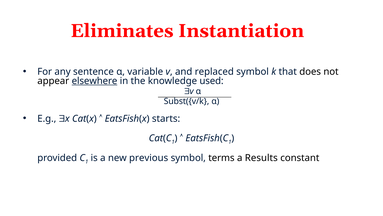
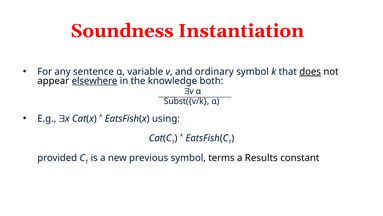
Eliminates: Eliminates -> Soundness
replaced: replaced -> ordinary
does underline: none -> present
used: used -> both
starts: starts -> using
